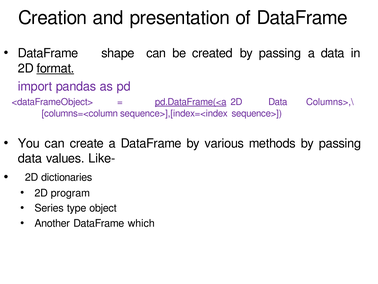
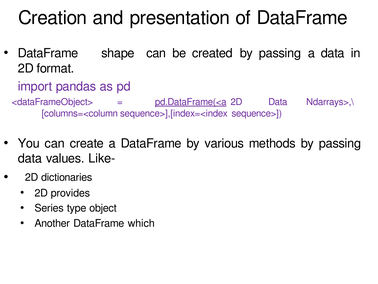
format underline: present -> none
Columns>,\: Columns>,\ -> Ndarrays>,\
program: program -> provides
